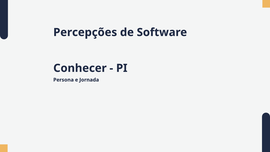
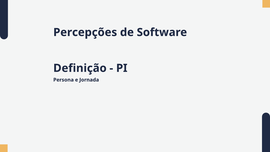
Conhecer: Conhecer -> Definição
